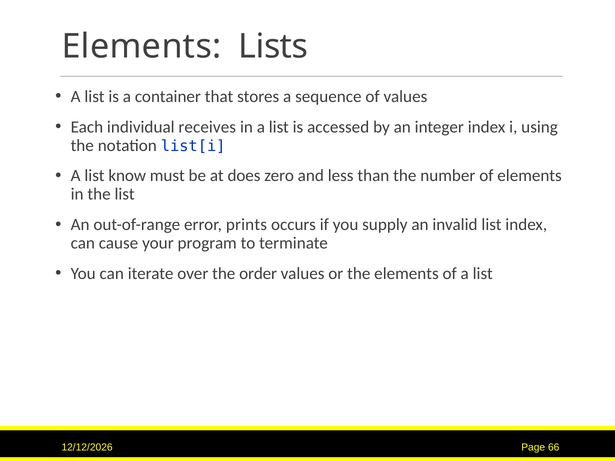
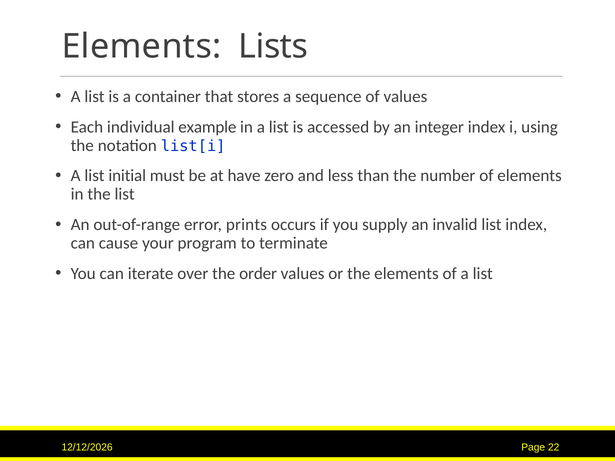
receives: receives -> example
know: know -> initial
does: does -> have
66: 66 -> 22
